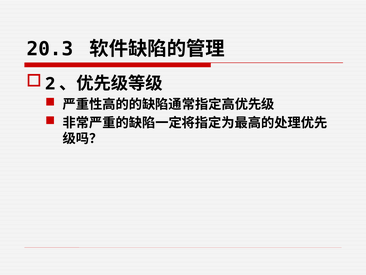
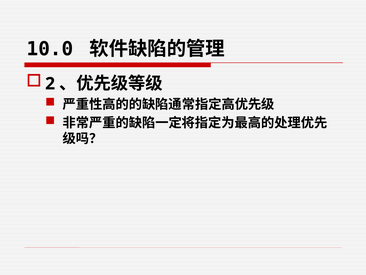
20.3: 20.3 -> 10.0
